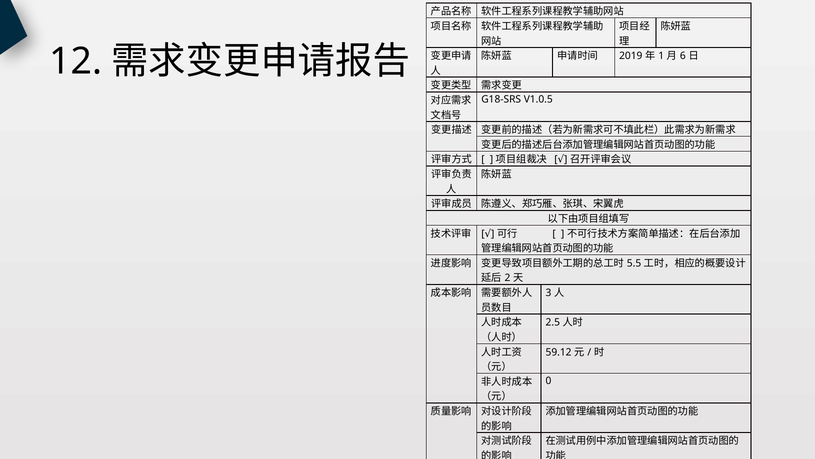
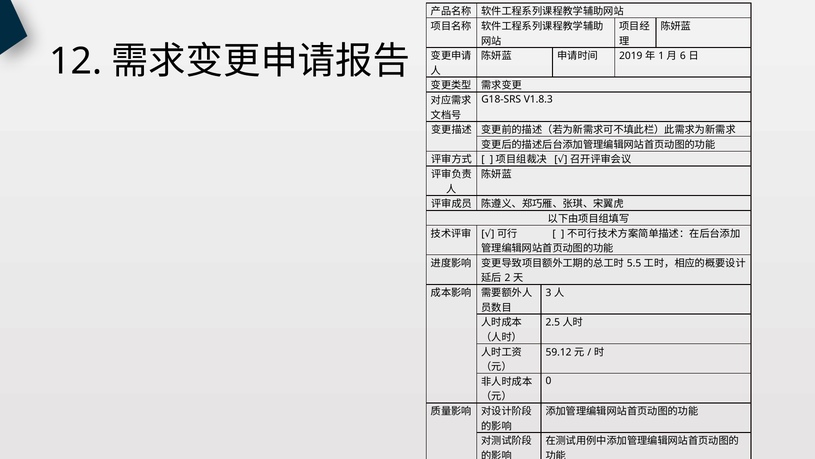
V1.0.5: V1.0.5 -> V1.8.3
